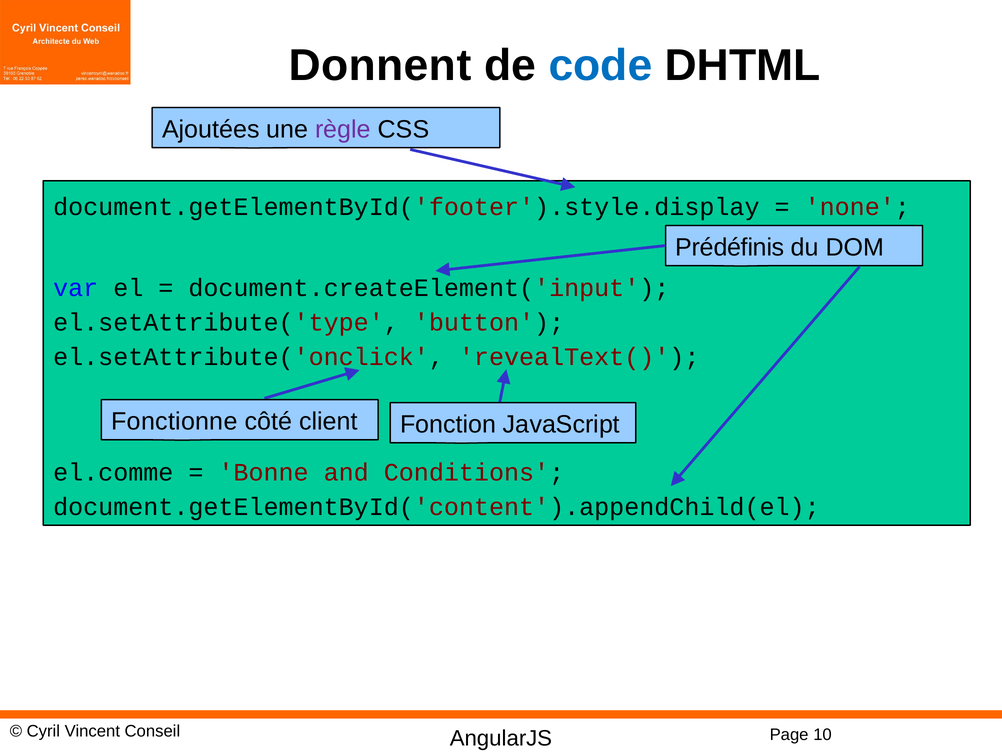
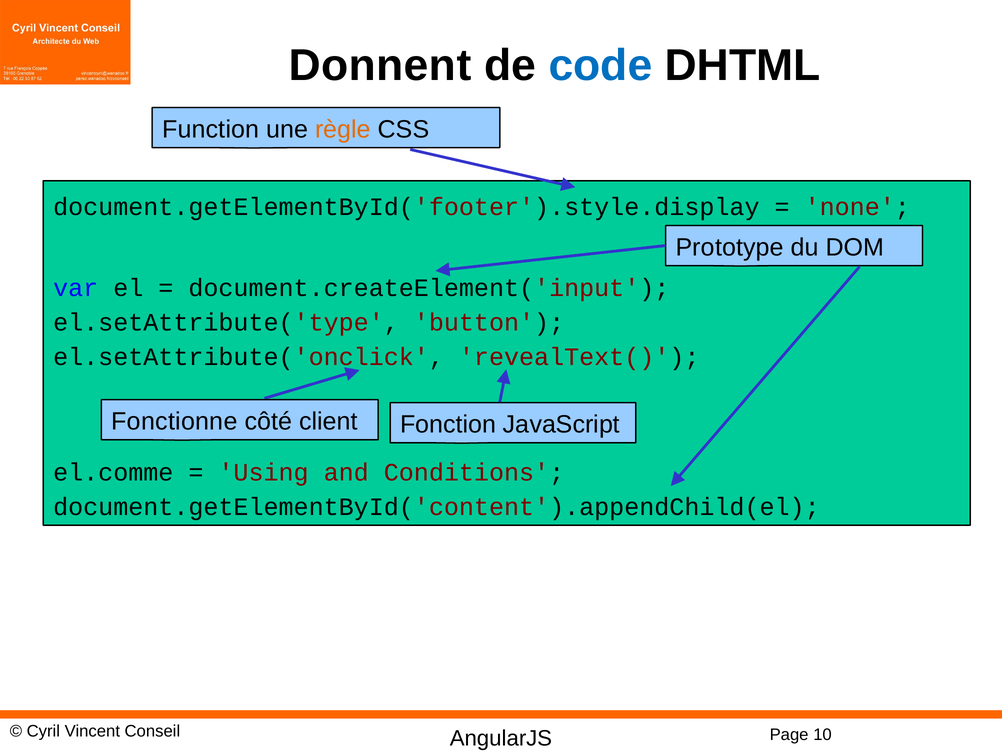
Ajoutées: Ajoutées -> Function
règle colour: purple -> orange
Prédéfinis: Prédéfinis -> Prototype
Bonne: Bonne -> Using
